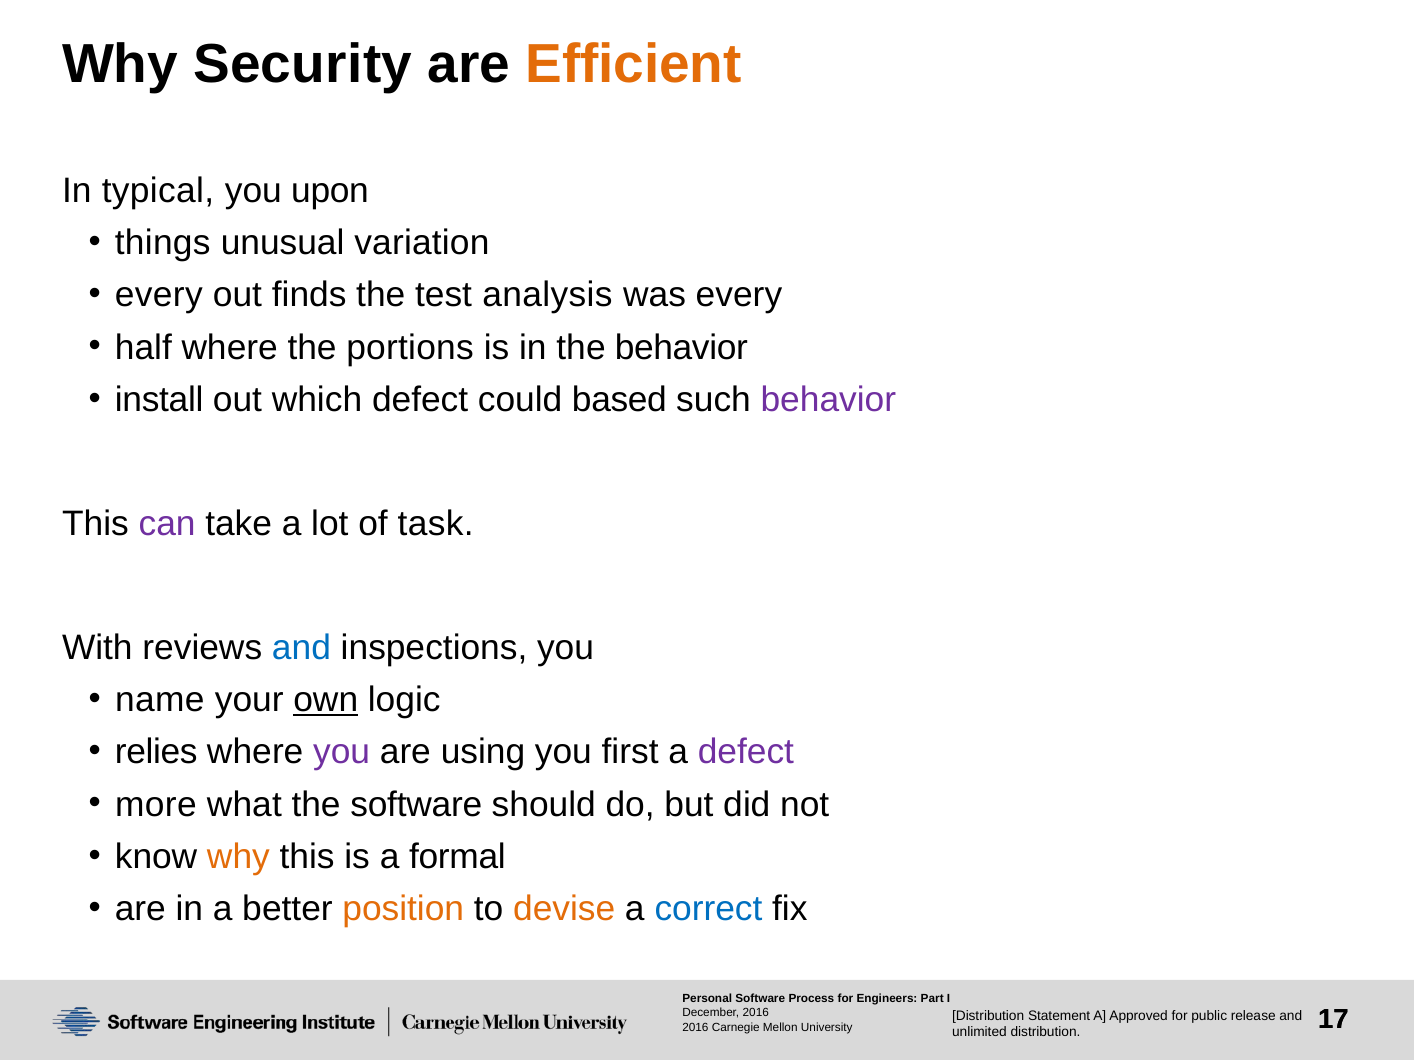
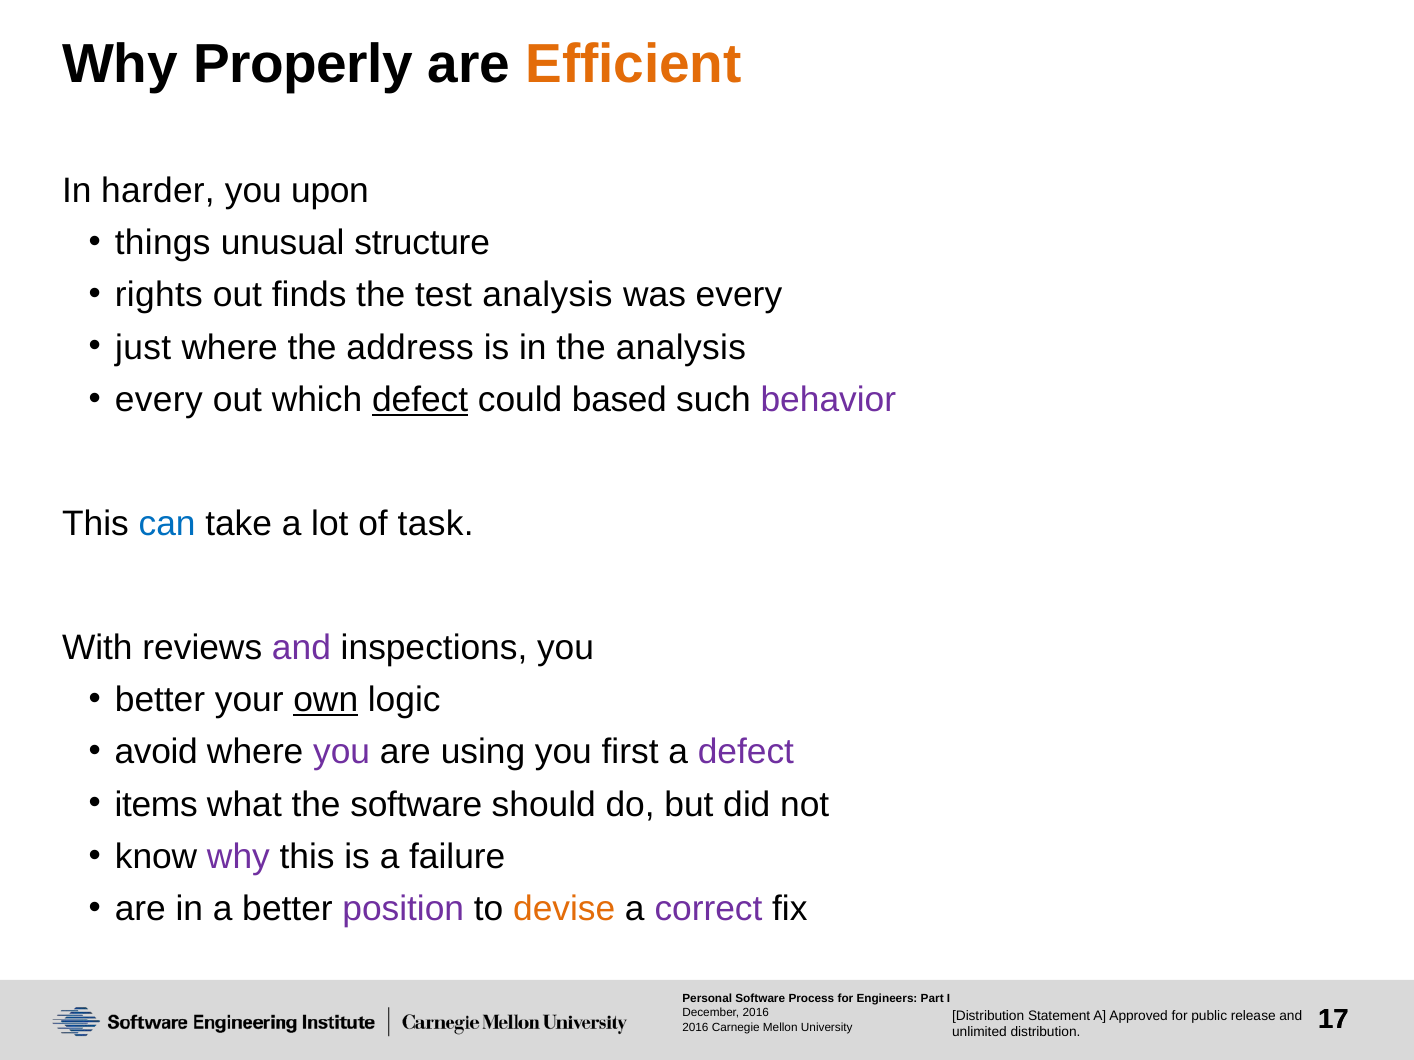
Security: Security -> Properly
typical: typical -> harder
variation: variation -> structure
every at (159, 295): every -> rights
half: half -> just
portions: portions -> address
the behavior: behavior -> analysis
install at (159, 400): install -> every
defect at (420, 400) underline: none -> present
can colour: purple -> blue
and at (301, 648) colour: blue -> purple
name at (160, 700): name -> better
relies: relies -> avoid
more: more -> items
why at (238, 857) colour: orange -> purple
formal: formal -> failure
position colour: orange -> purple
correct colour: blue -> purple
